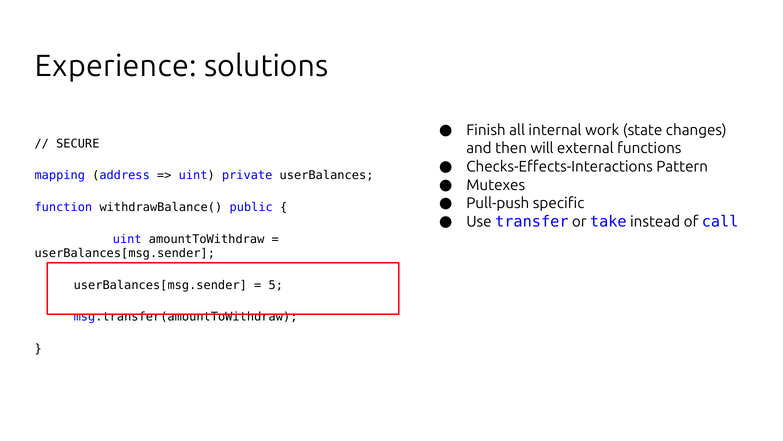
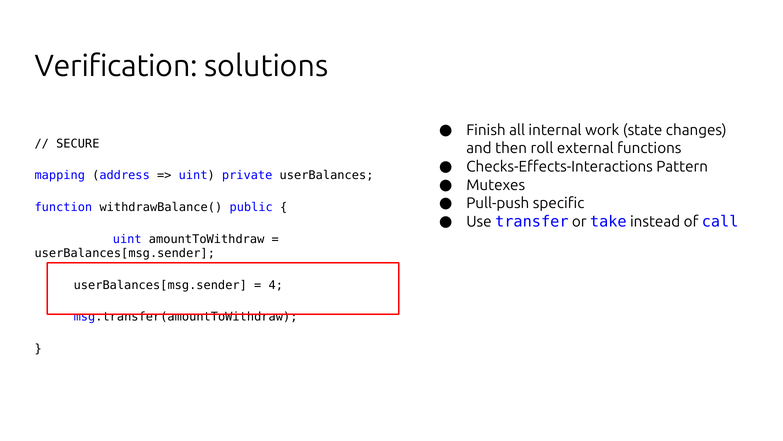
Experience: Experience -> Verification
will: will -> roll
5: 5 -> 4
